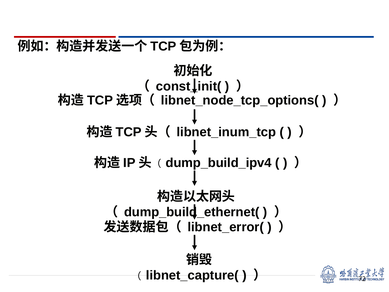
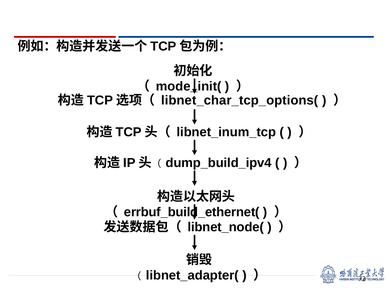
const_init(: const_init( -> mode_init(
libnet_node_tcp_options(: libnet_node_tcp_options( -> libnet_char_tcp_options(
dump_build_ethernet(: dump_build_ethernet( -> errbuf_build_ethernet(
libnet_error(: libnet_error( -> libnet_node(
libnet_capture(: libnet_capture( -> libnet_adapter(
